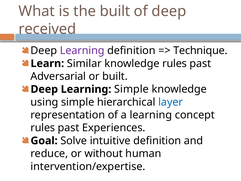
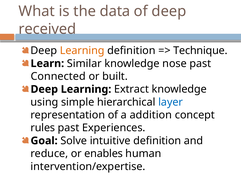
the built: built -> data
Learning at (82, 51) colour: purple -> orange
knowledge rules: rules -> nose
Adversarial: Adversarial -> Connected
Learning Simple: Simple -> Extract
a learning: learning -> addition
without: without -> enables
